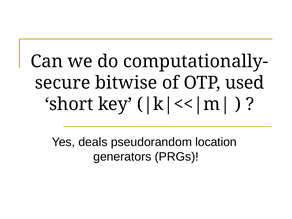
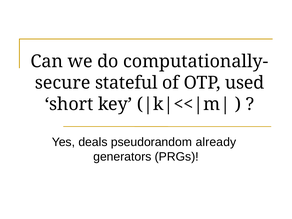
bitwise: bitwise -> stateful
location: location -> already
